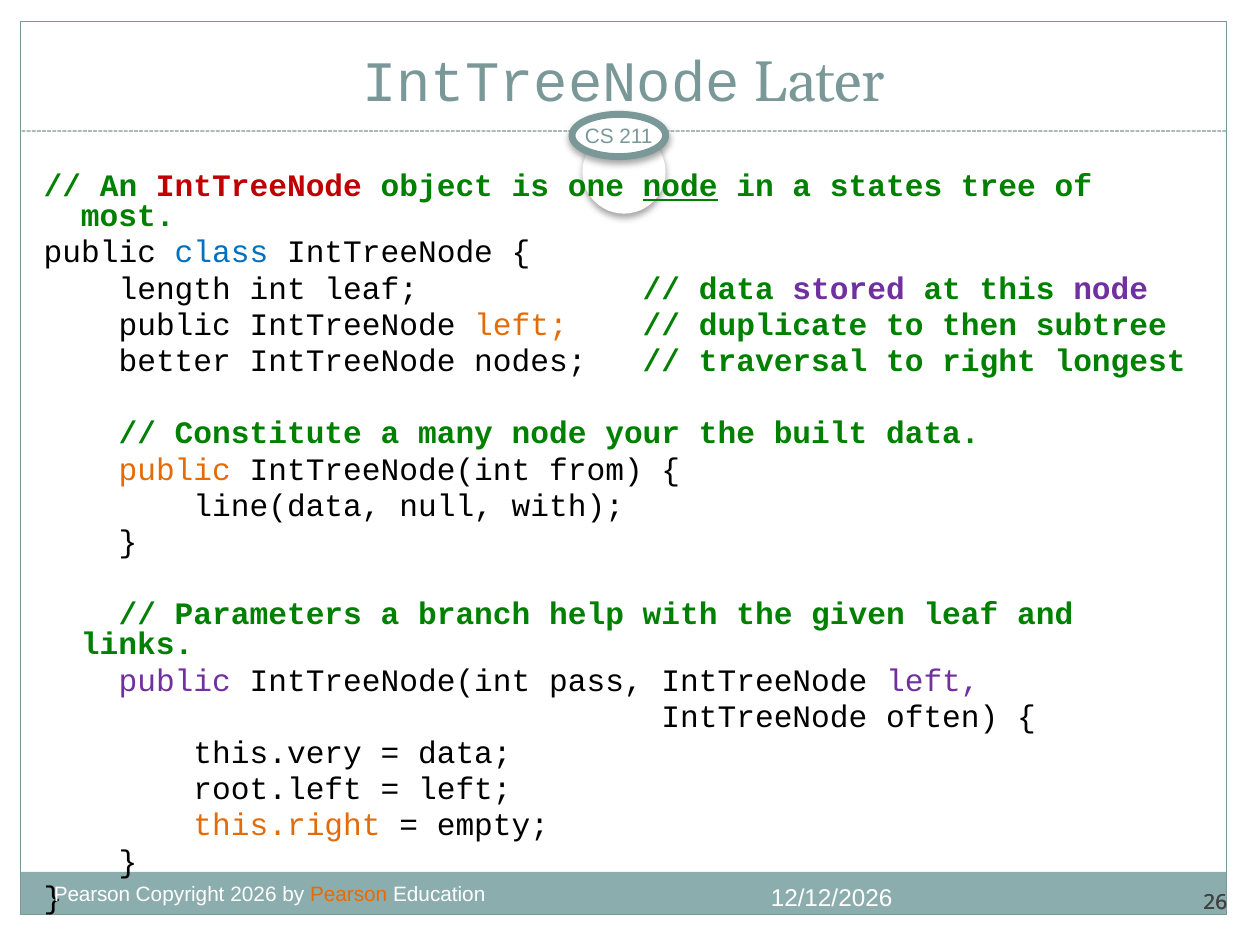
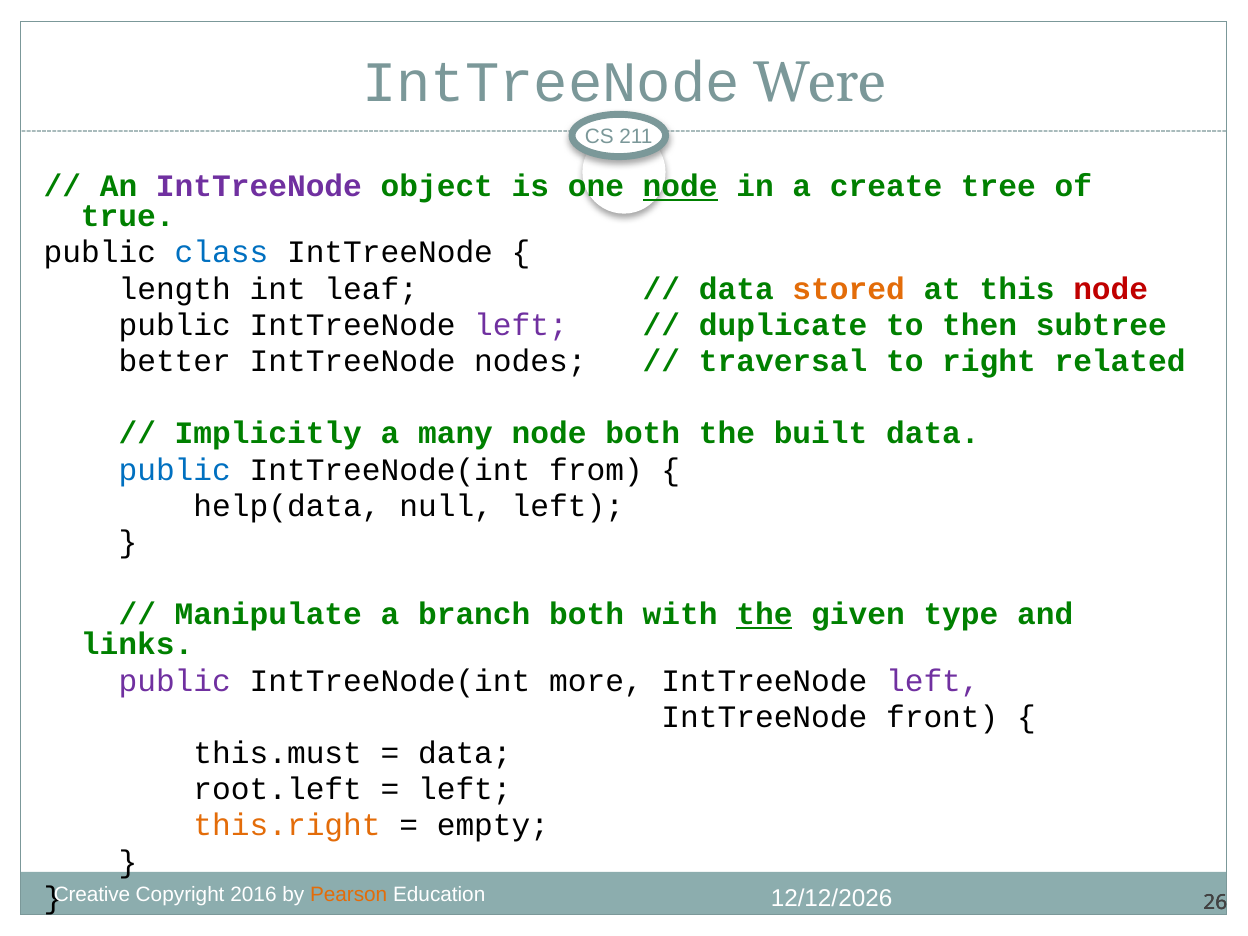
Later: Later -> Were
IntTreeNode at (259, 186) colour: red -> purple
states: states -> create
most: most -> true
stored colour: purple -> orange
node at (1111, 289) colour: purple -> red
left at (521, 325) colour: orange -> purple
longest: longest -> related
Constitute: Constitute -> Implicitly
node your: your -> both
public at (175, 470) colour: orange -> blue
line(data: line(data -> help(data
null with: with -> left
Parameters: Parameters -> Manipulate
branch help: help -> both
the at (764, 615) underline: none -> present
given leaf: leaf -> type
pass: pass -> more
often: often -> front
this.very: this.very -> this.must
Pearson at (92, 895): Pearson -> Creative
2026: 2026 -> 2016
